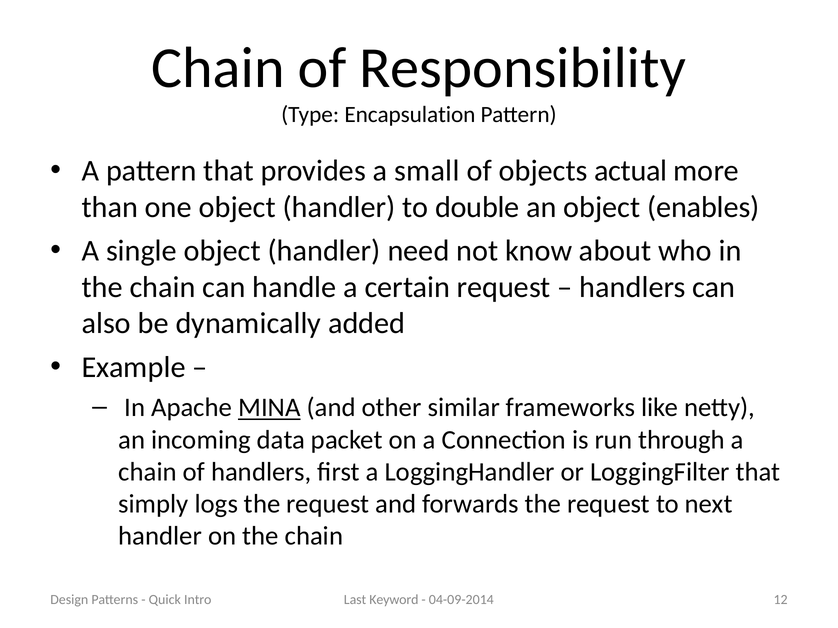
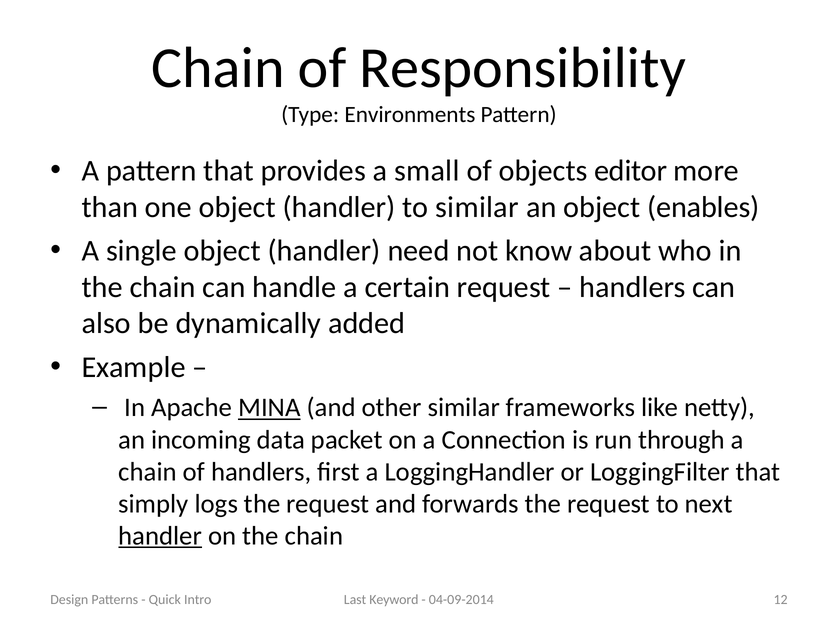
Encapsulation: Encapsulation -> Environments
actual: actual -> editor
to double: double -> similar
handler at (160, 536) underline: none -> present
